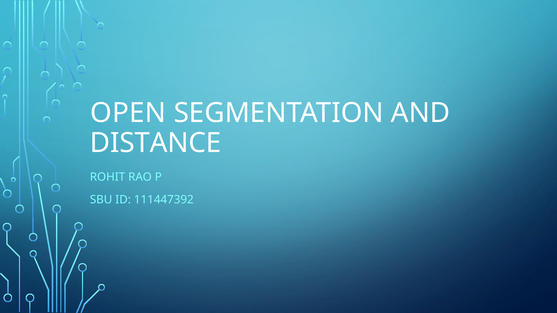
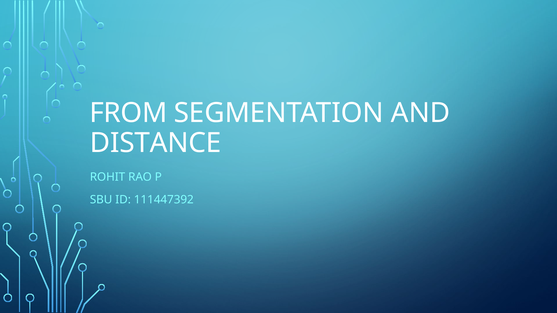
OPEN: OPEN -> FROM
